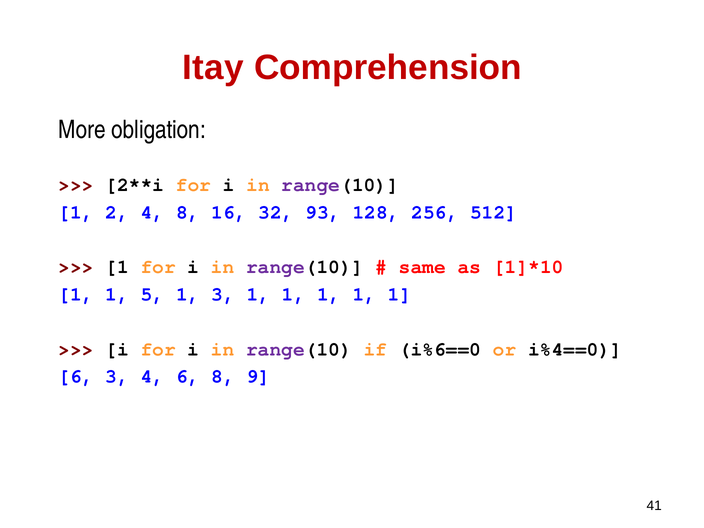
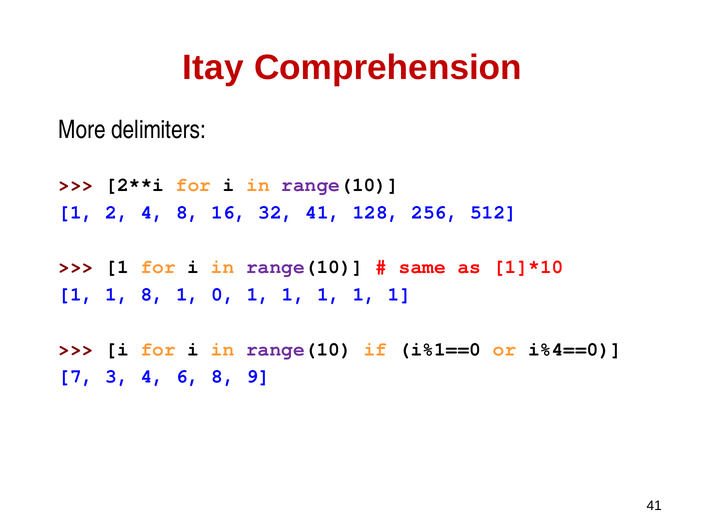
obligation: obligation -> delimiters
32 93: 93 -> 41
1 5: 5 -> 8
1 3: 3 -> 0
i%6==0: i%6==0 -> i%1==0
6 at (76, 377): 6 -> 7
